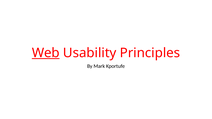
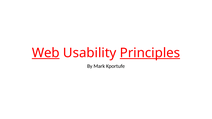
Principles underline: none -> present
